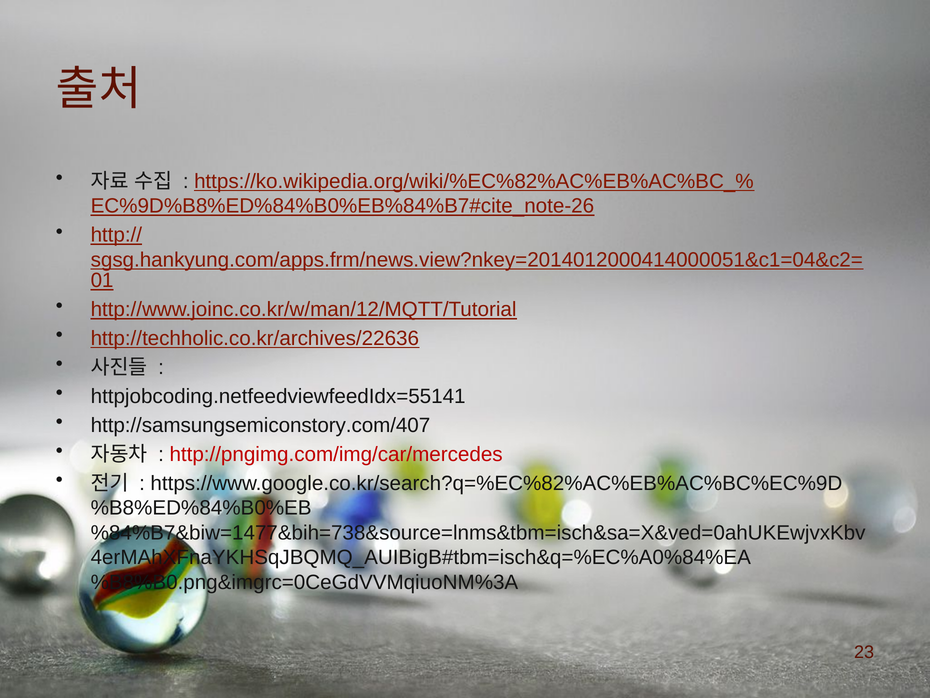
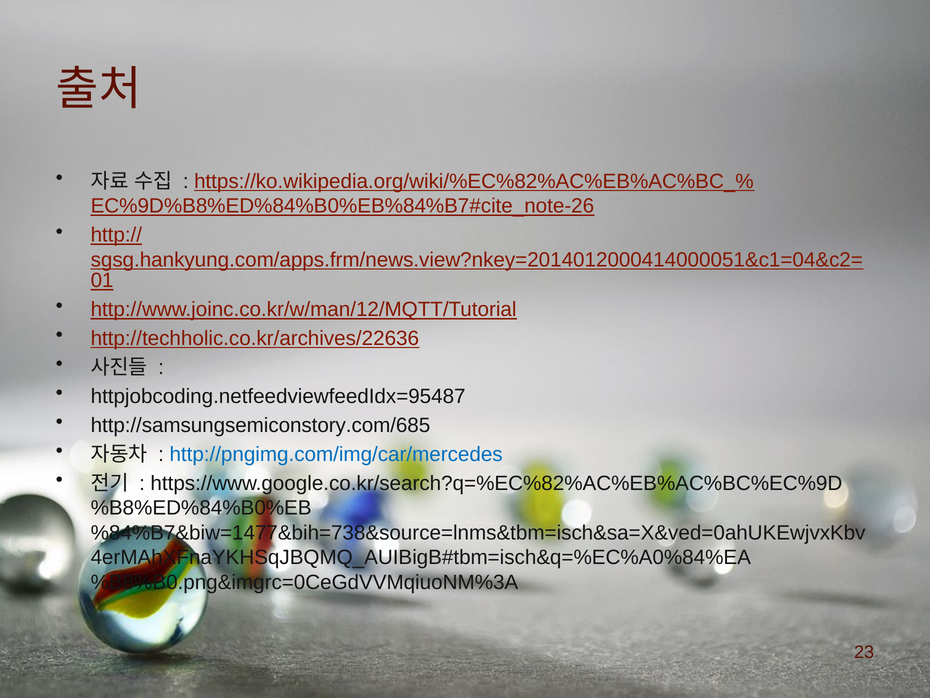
httpjobcoding.netfeedviewfeedIdx=55141: httpjobcoding.netfeedviewfeedIdx=55141 -> httpjobcoding.netfeedviewfeedIdx=95487
http://samsungsemiconstory.com/407: http://samsungsemiconstory.com/407 -> http://samsungsemiconstory.com/685
http://pngimg.com/img/car/mercedes colour: red -> blue
